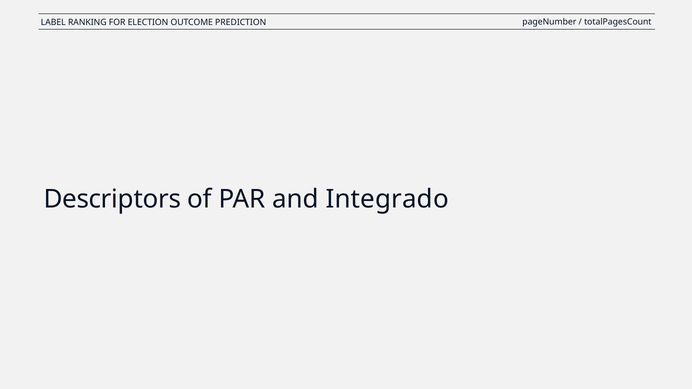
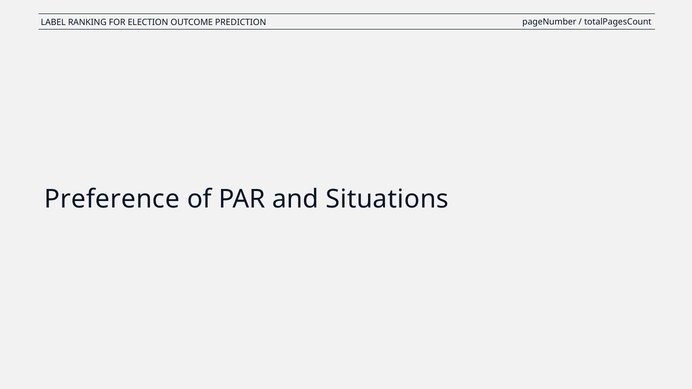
Descriptors: Descriptors -> Preference
Integrado: Integrado -> Situations
